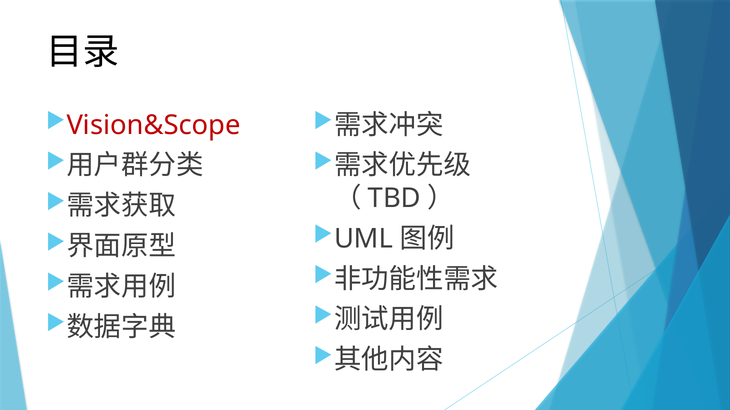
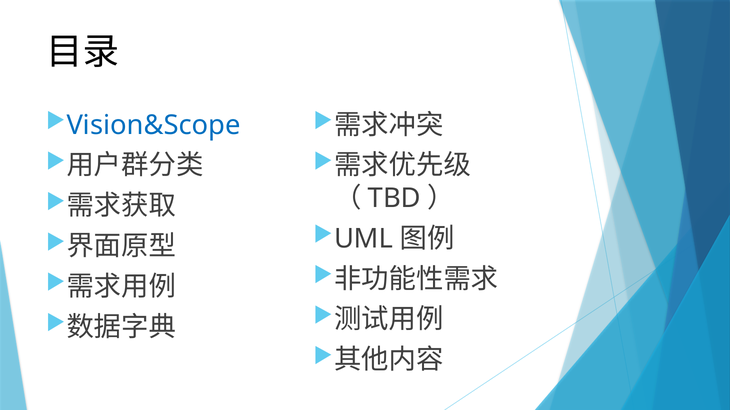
Vision&Scope colour: red -> blue
